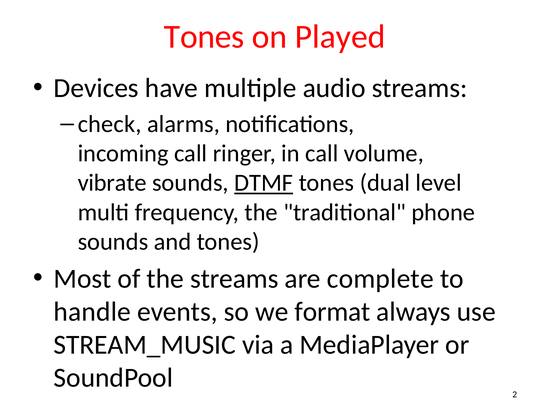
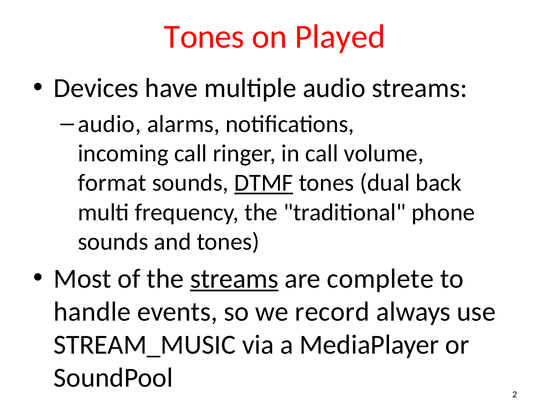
check at (110, 124): check -> audio
vibrate: vibrate -> format
level: level -> back
streams at (234, 278) underline: none -> present
format: format -> record
